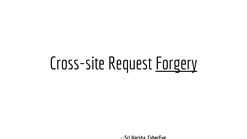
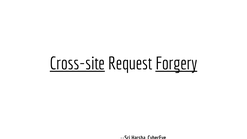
Cross-site underline: none -> present
